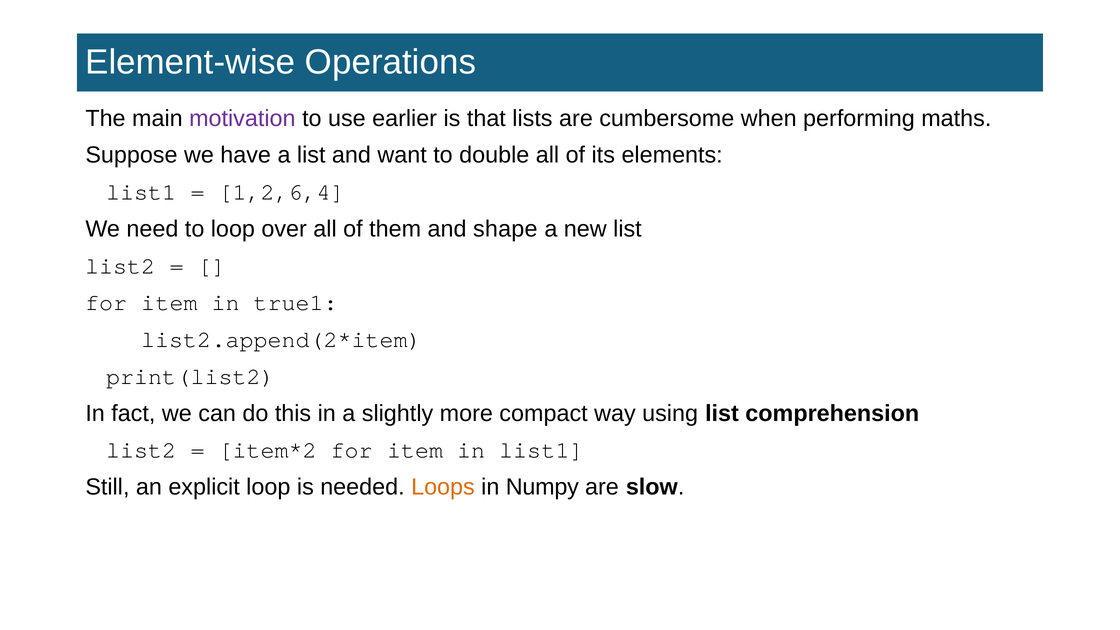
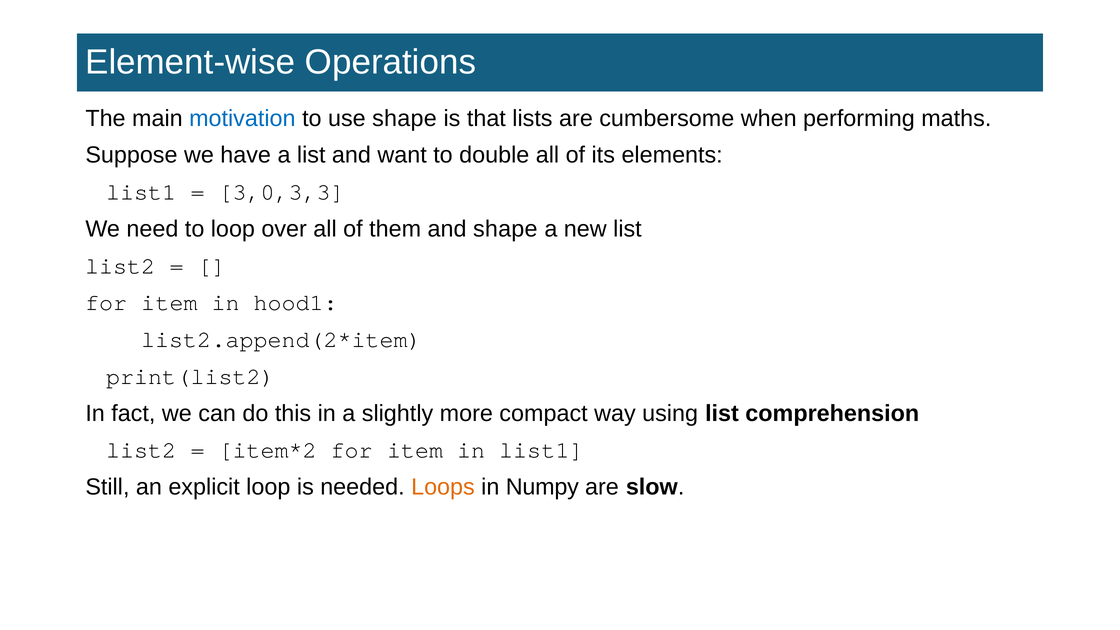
motivation colour: purple -> blue
use earlier: earlier -> shape
1,2,6,4: 1,2,6,4 -> 3,0,3,3
true1: true1 -> hood1
